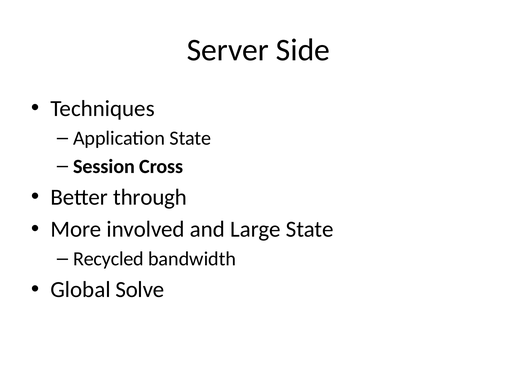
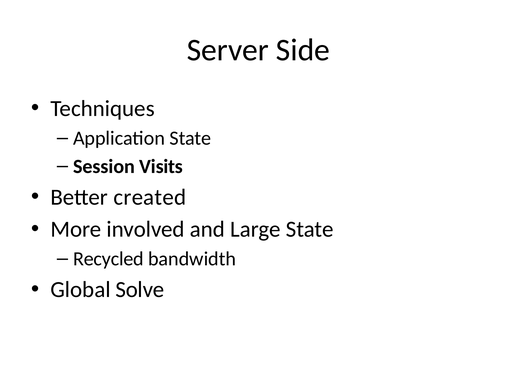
Cross: Cross -> Visits
through: through -> created
